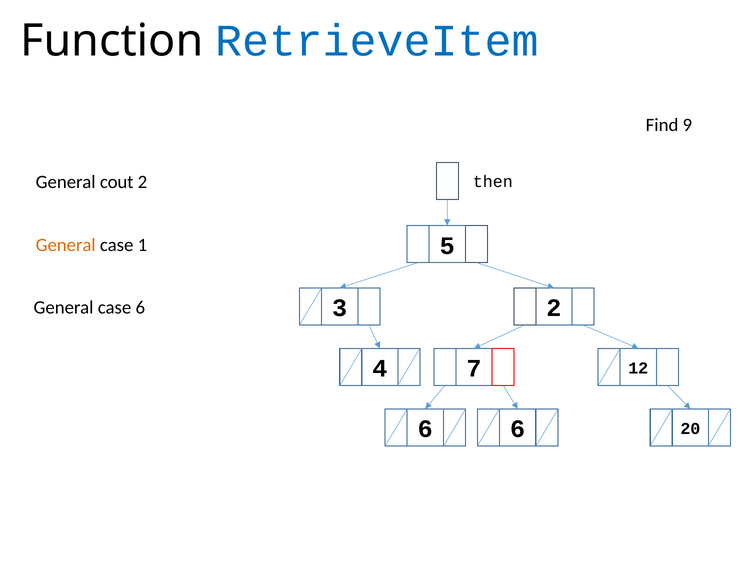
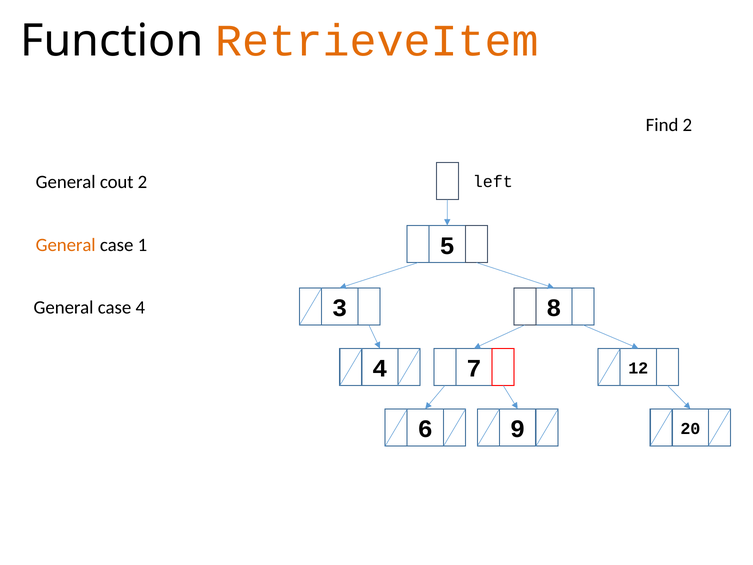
RetrieveItem colour: blue -> orange
Find 9: 9 -> 2
then: then -> left
3 2: 2 -> 8
case 6: 6 -> 4
6 6: 6 -> 9
